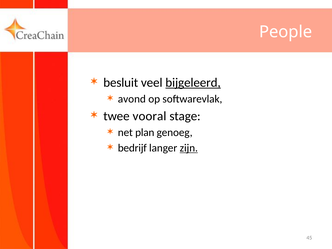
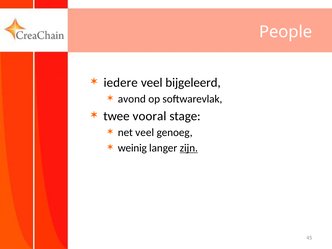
besluit: besluit -> iedere
bijgeleerd underline: present -> none
net plan: plan -> veel
bedrijf: bedrijf -> weinig
